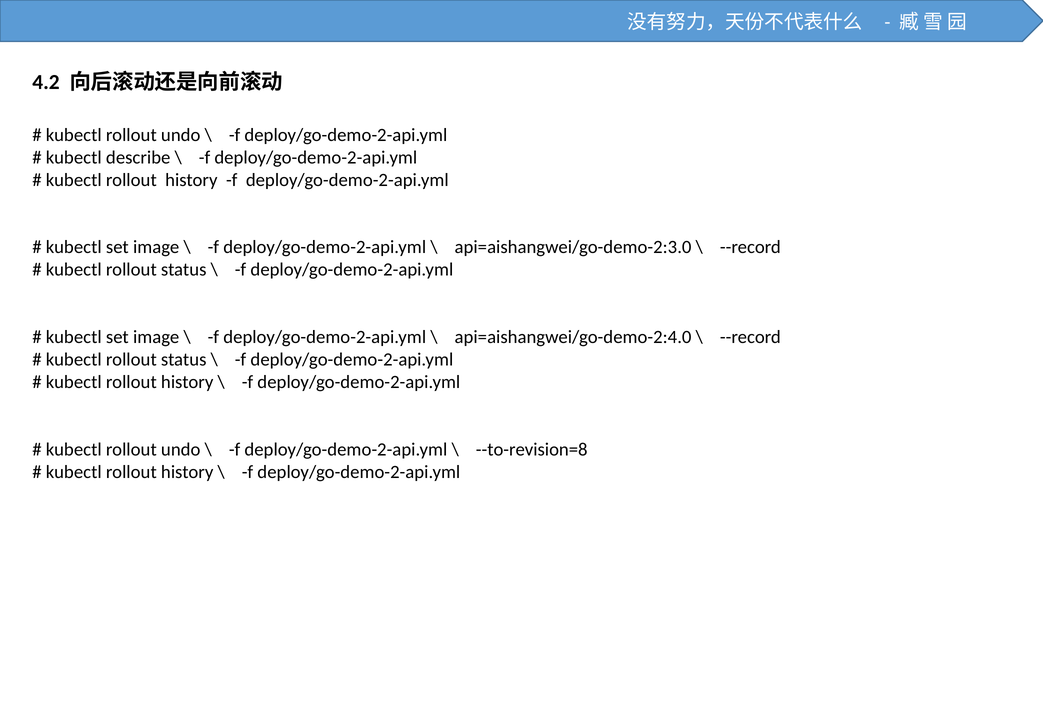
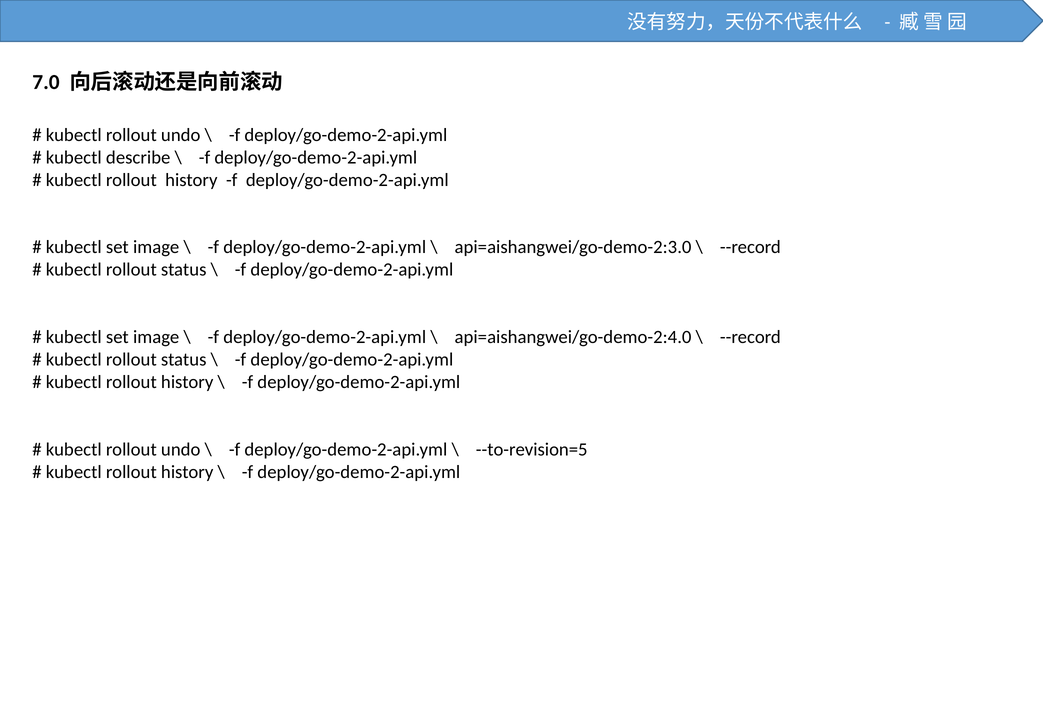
4.2: 4.2 -> 7.0
--to-revision=8: --to-revision=8 -> --to-revision=5
